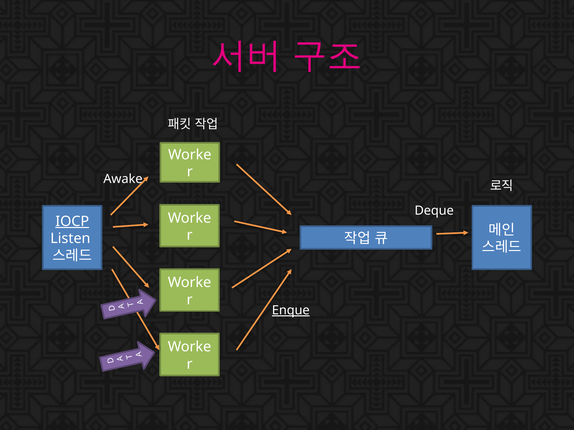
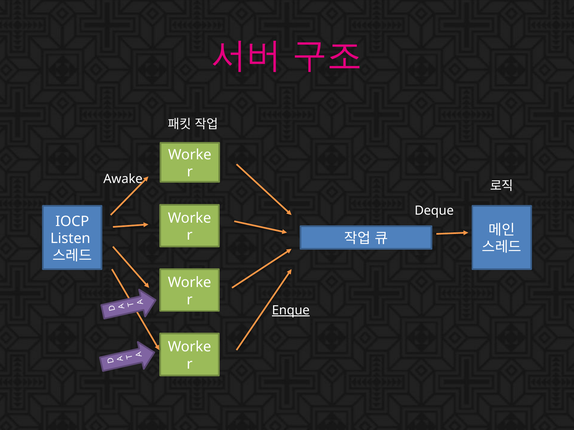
IOCP underline: present -> none
